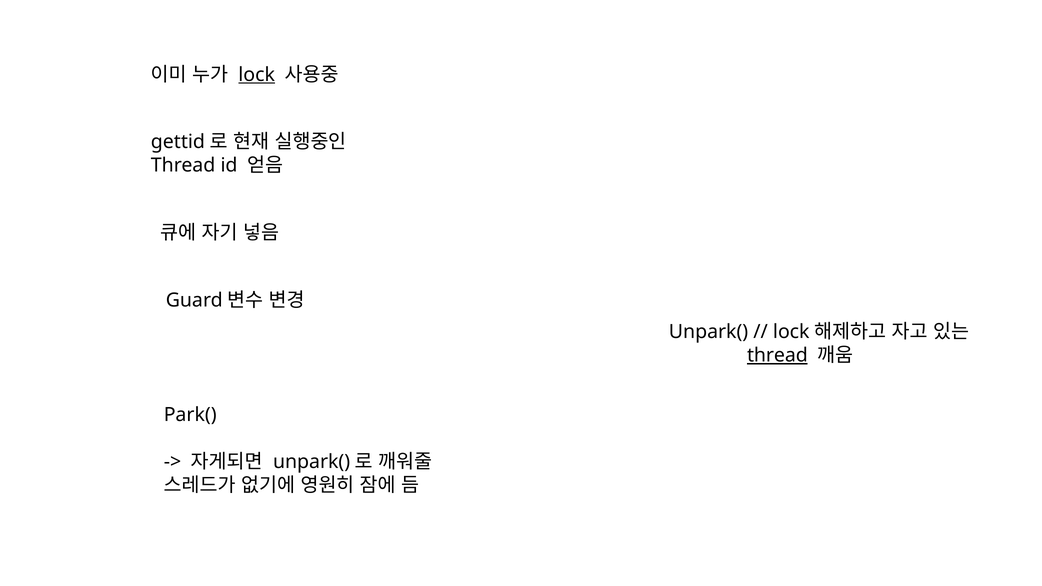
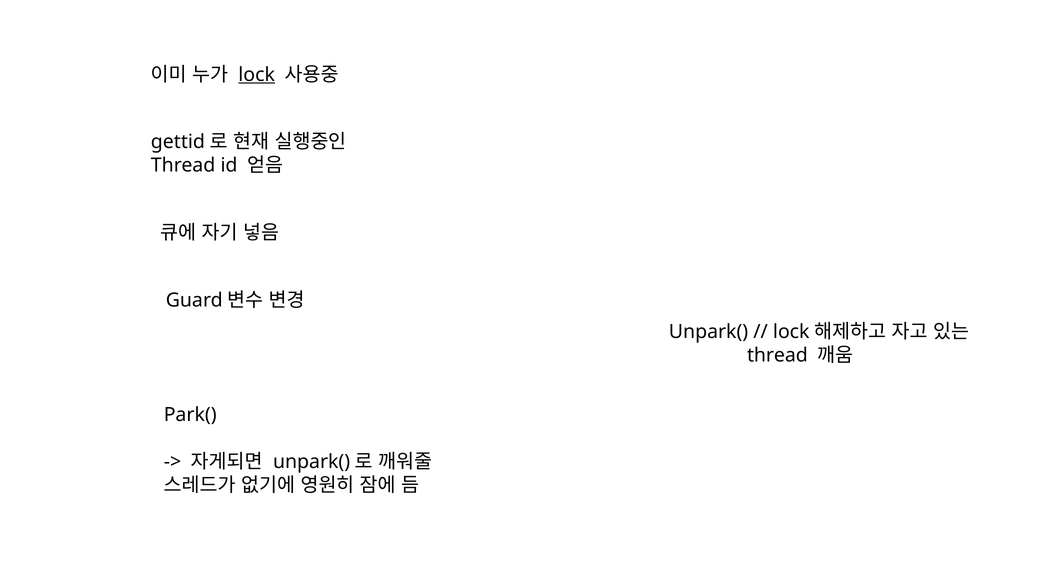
thread at (777, 355) underline: present -> none
